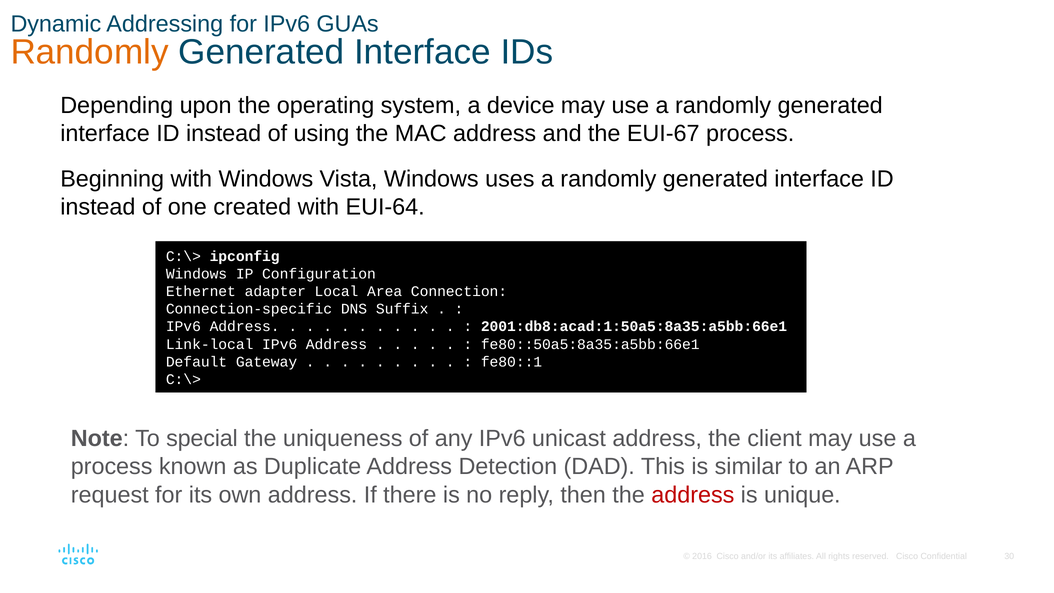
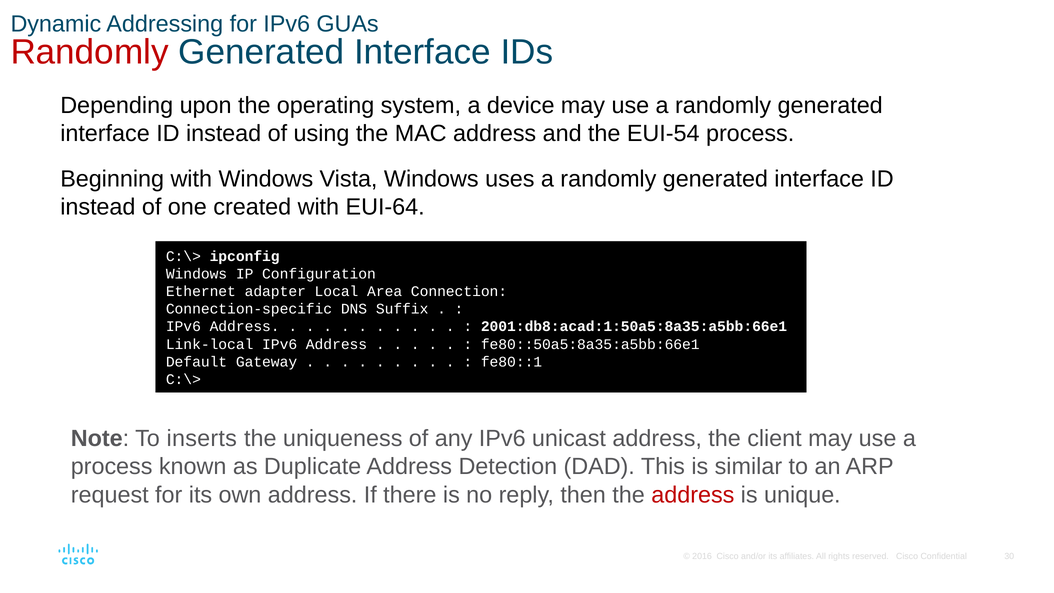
Randomly at (90, 52) colour: orange -> red
EUI-67: EUI-67 -> EUI-54
special: special -> inserts
